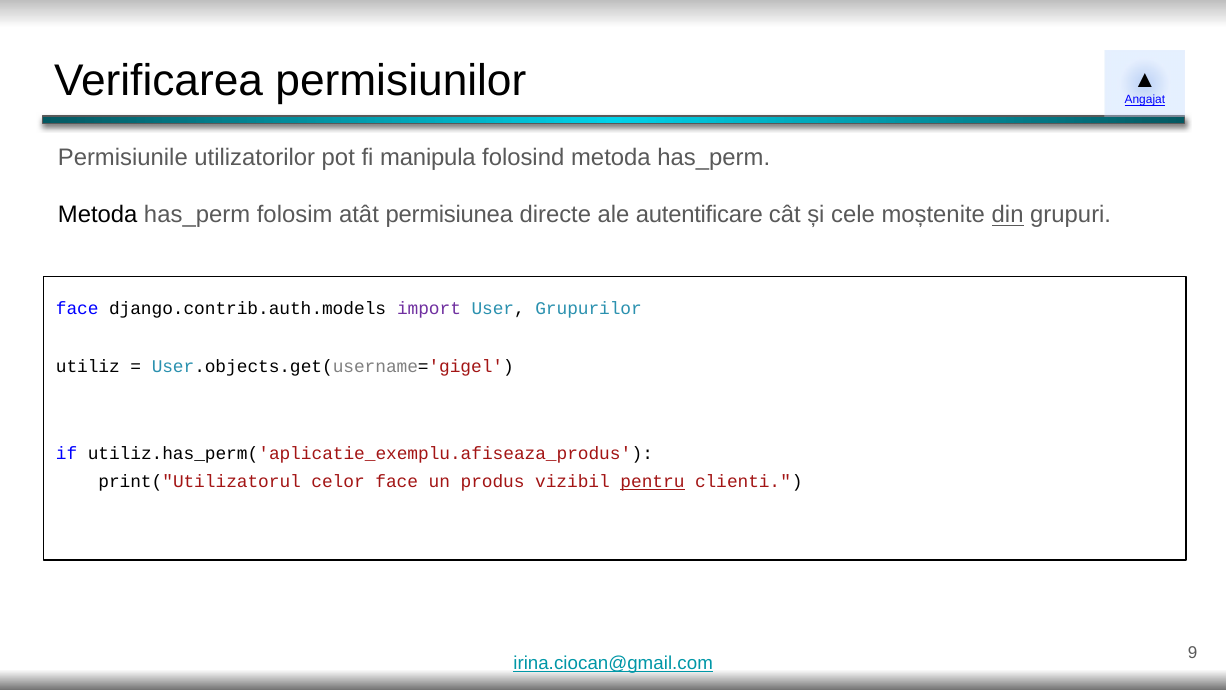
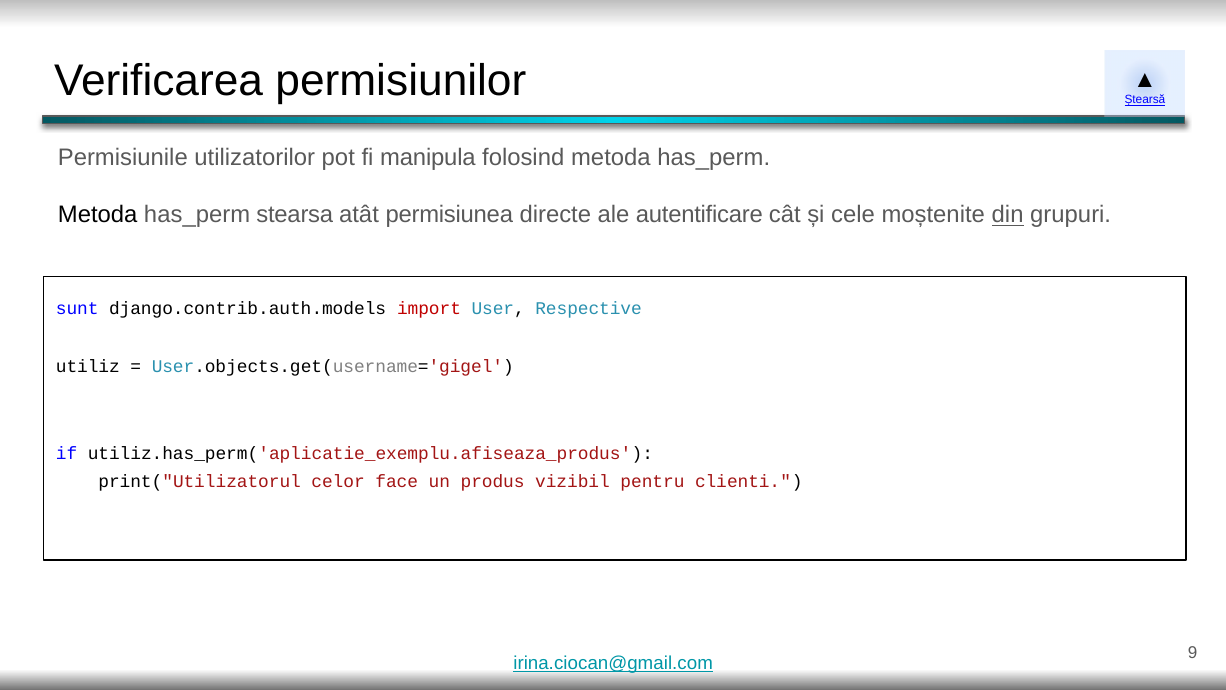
Angajat: Angajat -> Ștearsă
folosim: folosim -> stearsa
face at (77, 308): face -> sunt
import colour: purple -> red
Grupurilor: Grupurilor -> Respective
pentru underline: present -> none
